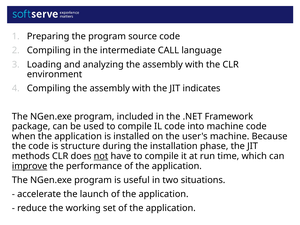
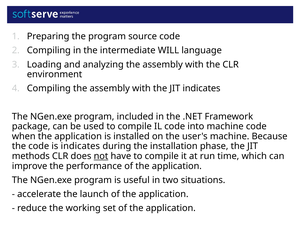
CALL: CALL -> WILL
is structure: structure -> indicates
improve underline: present -> none
